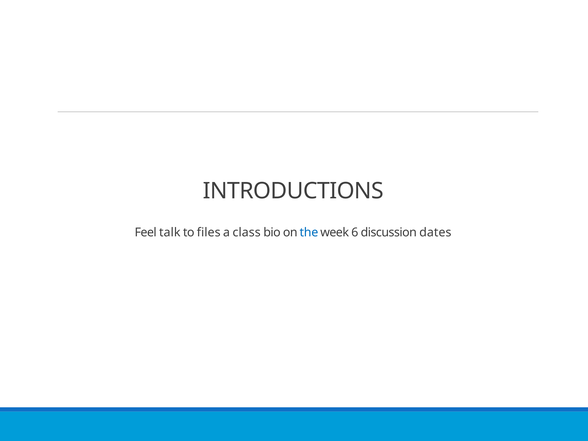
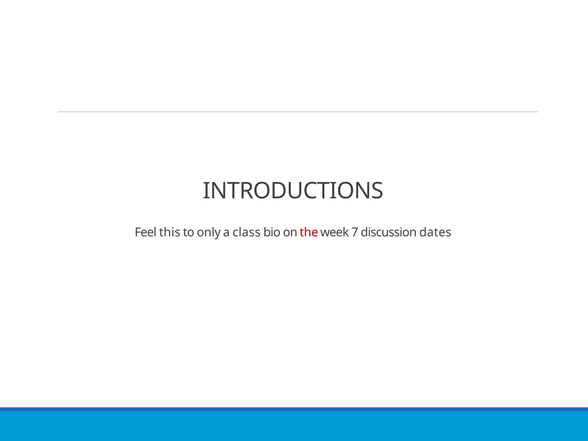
talk: talk -> this
files: files -> only
the colour: blue -> red
6: 6 -> 7
